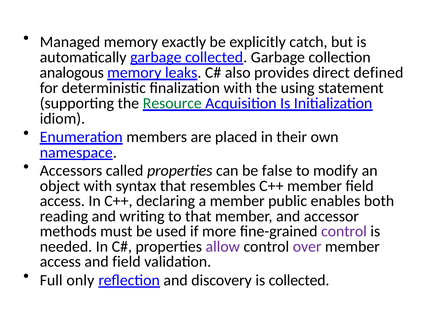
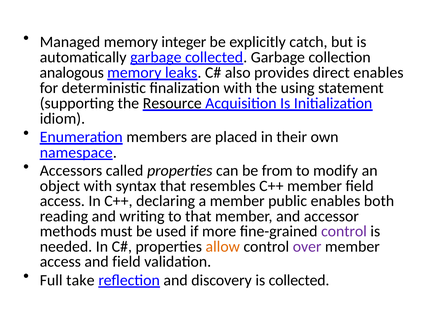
exactly: exactly -> integer
direct defined: defined -> enables
Resource colour: green -> black
false: false -> from
allow colour: purple -> orange
only: only -> take
